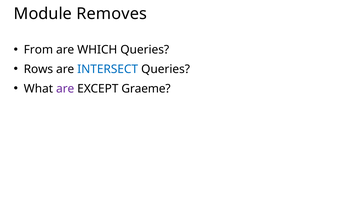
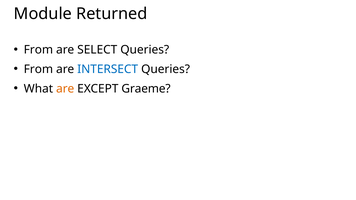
Removes: Removes -> Returned
WHICH: WHICH -> SELECT
Rows at (38, 69): Rows -> From
are at (65, 89) colour: purple -> orange
